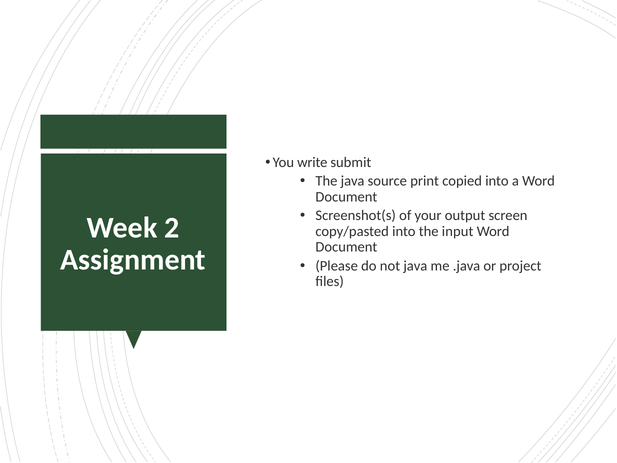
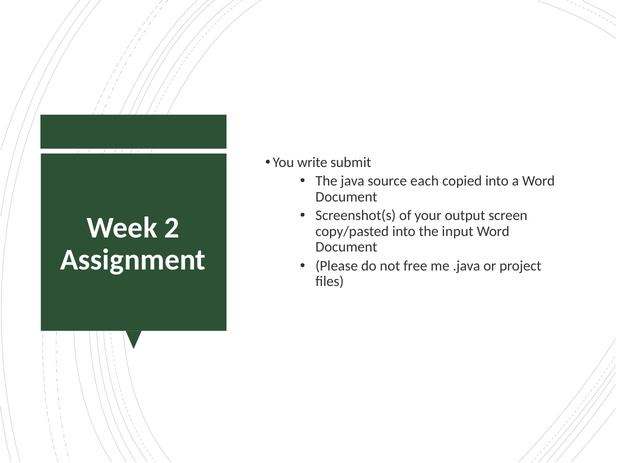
print: print -> each
not java: java -> free
